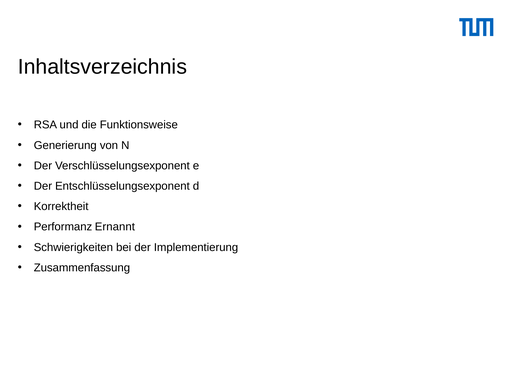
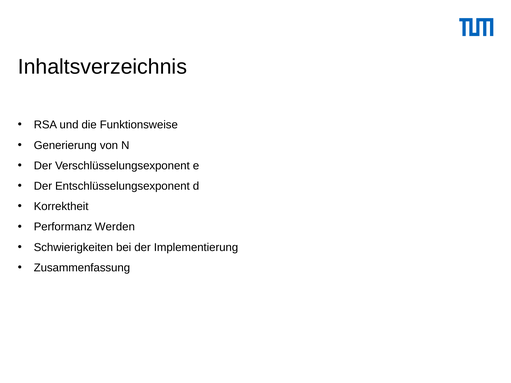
Ernannt: Ernannt -> Werden
